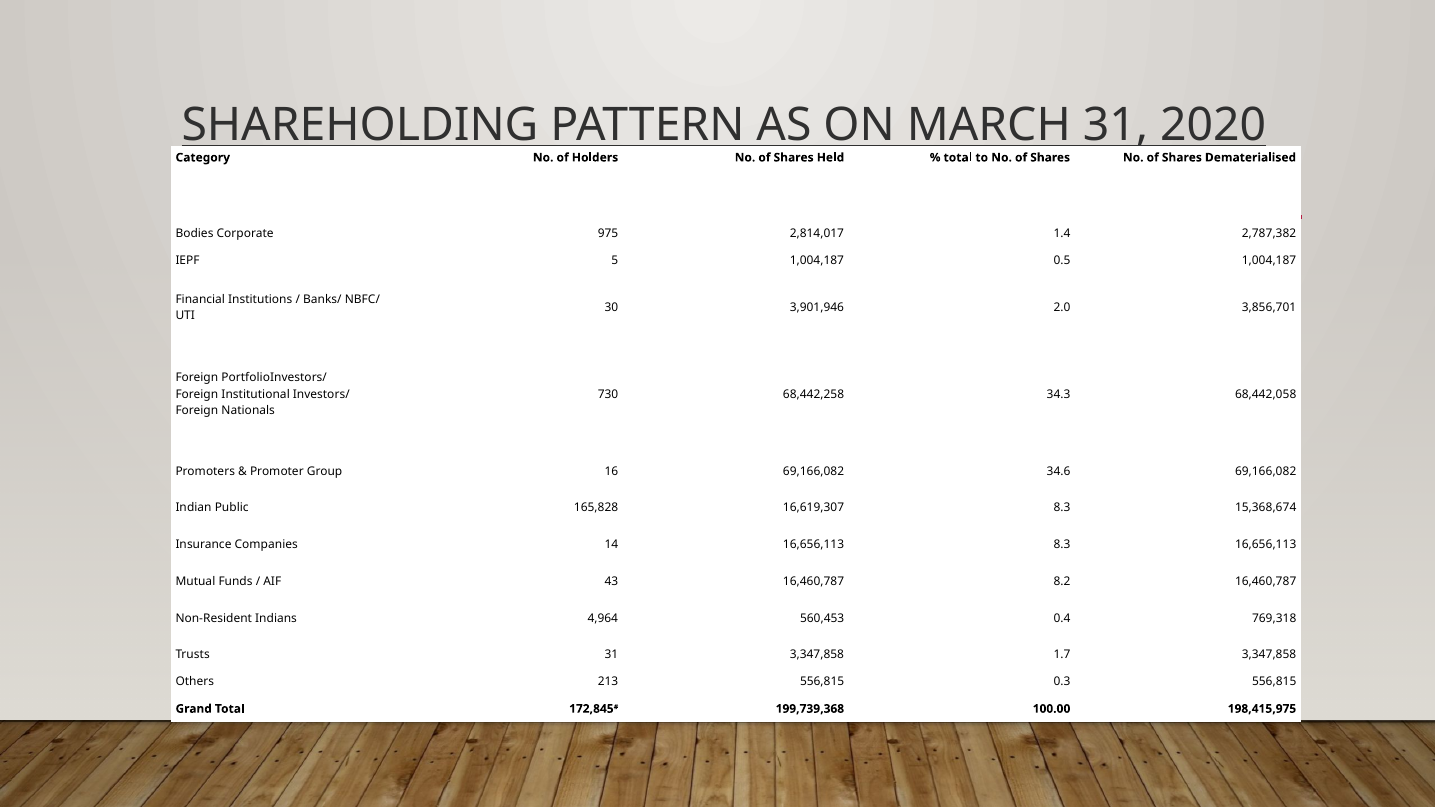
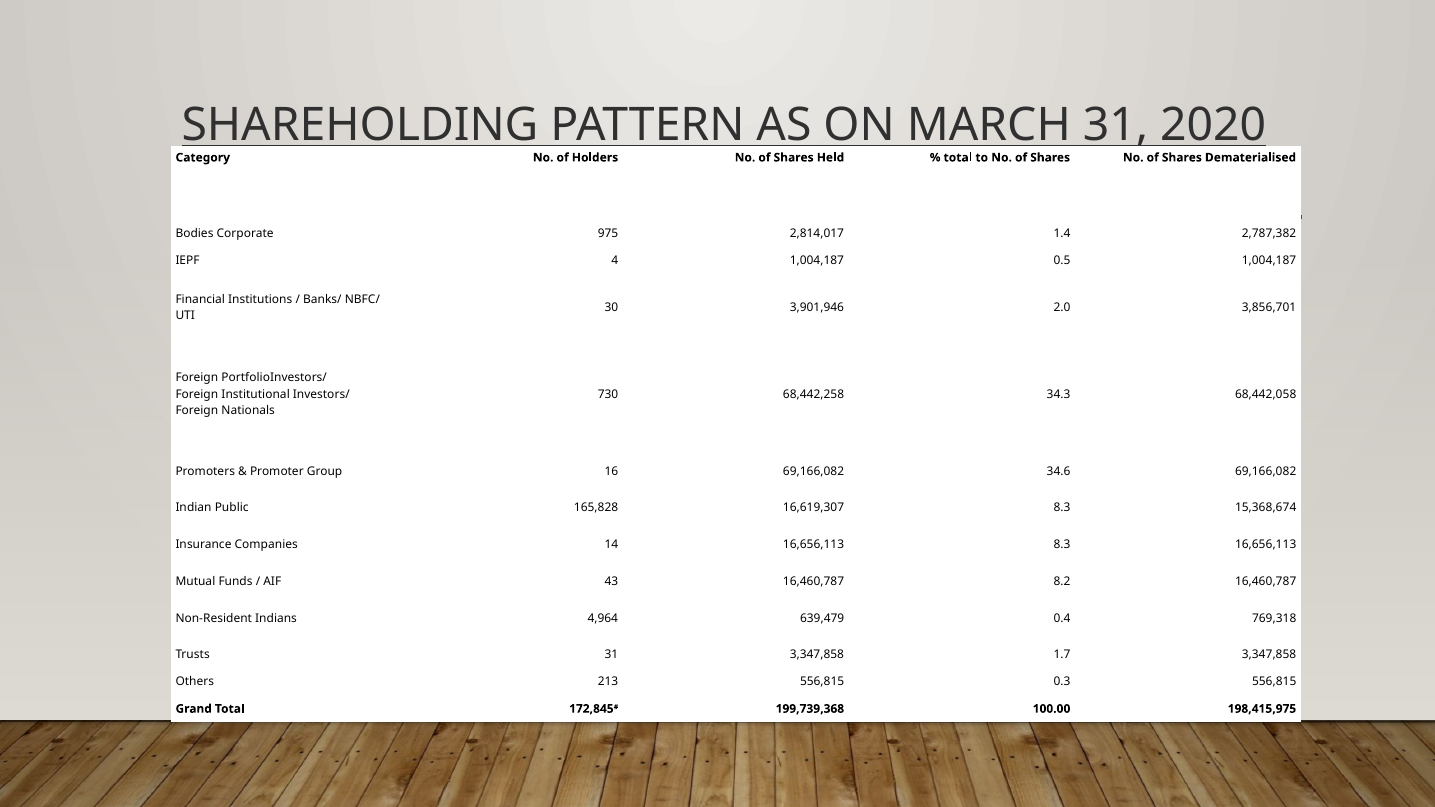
5: 5 -> 4
560,453: 560,453 -> 639,479
